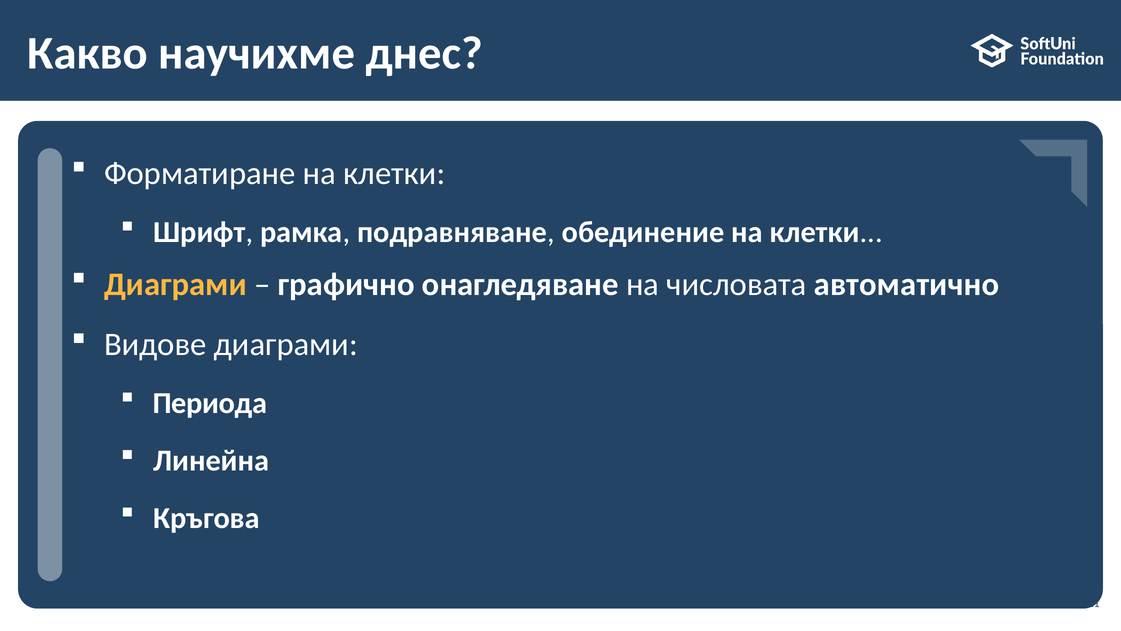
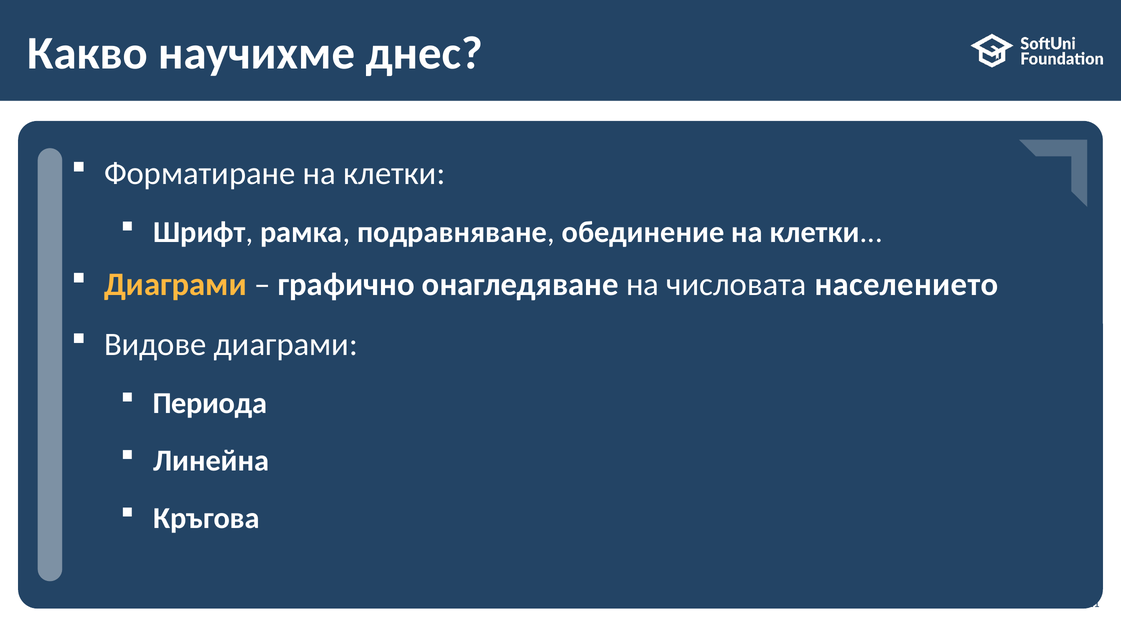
автоматично: автоматично -> населението
